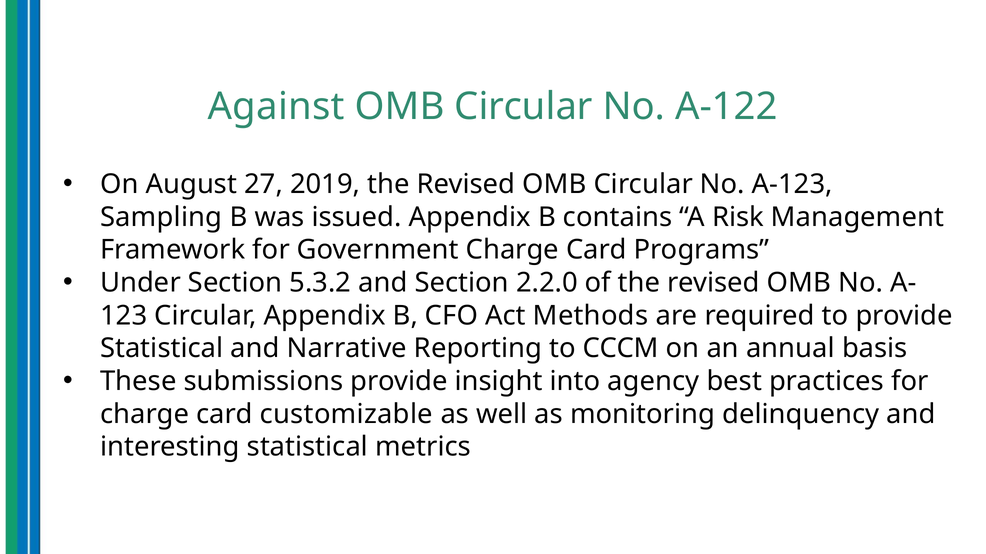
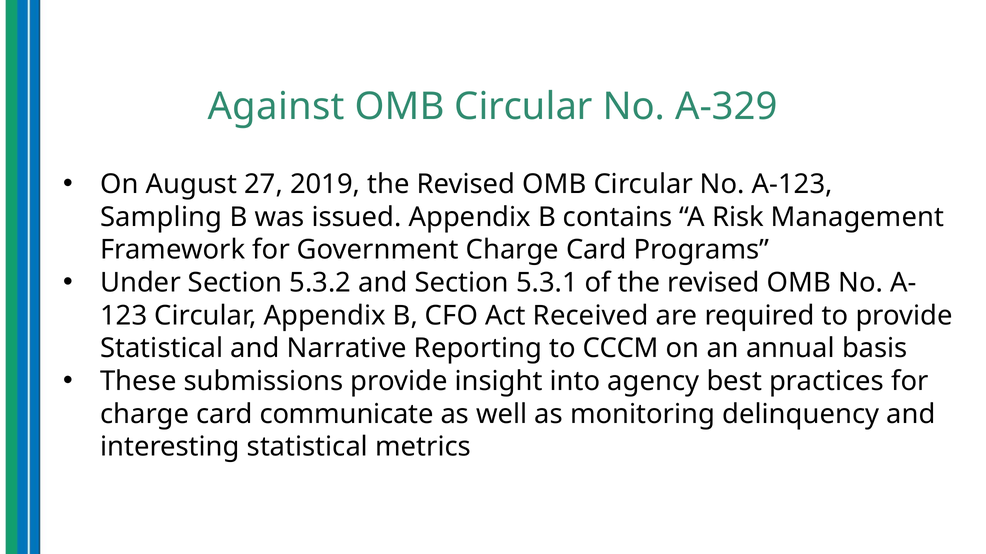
A-122: A-122 -> A-329
2.2.0: 2.2.0 -> 5.3.1
Methods: Methods -> Received
customizable: customizable -> communicate
